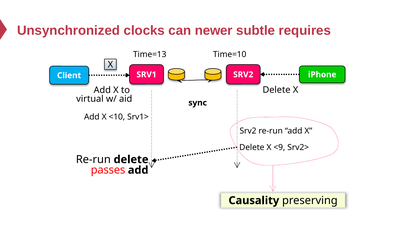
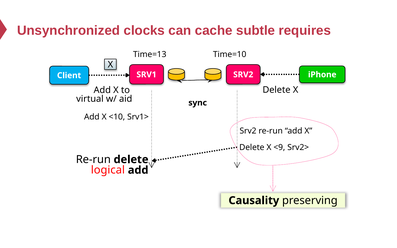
newer: newer -> cache
passes: passes -> logical
